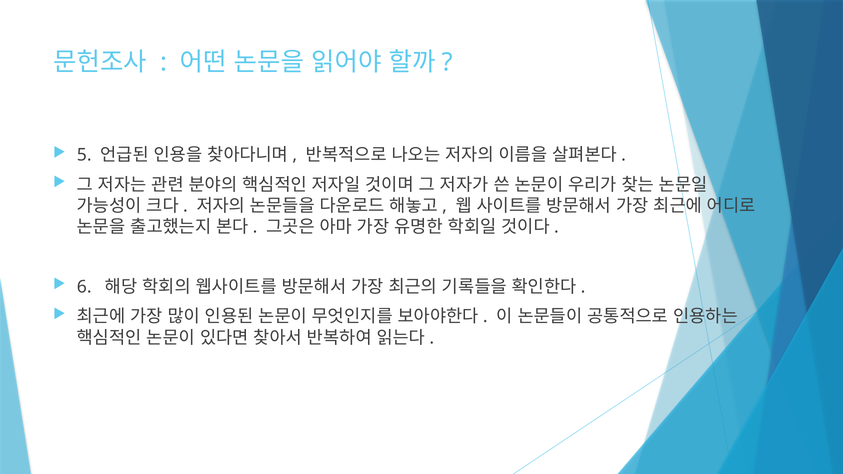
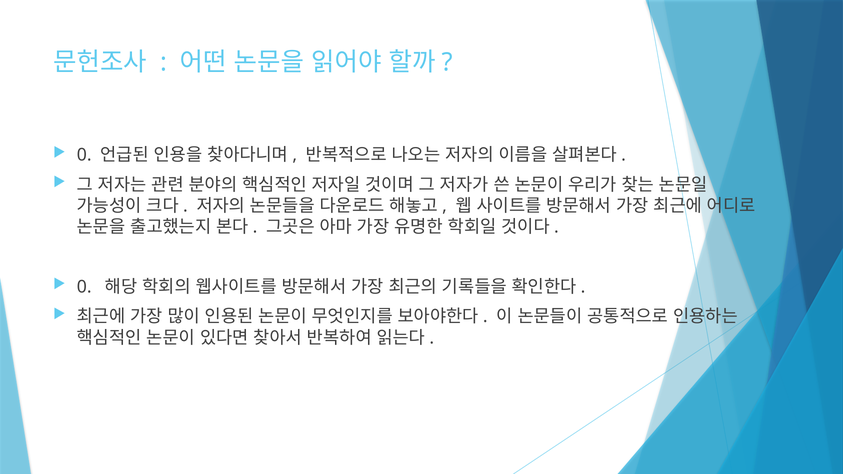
5 at (84, 155): 5 -> 0
6 at (84, 287): 6 -> 0
